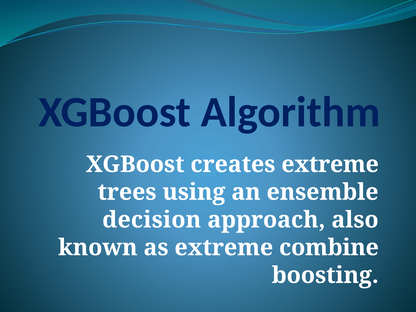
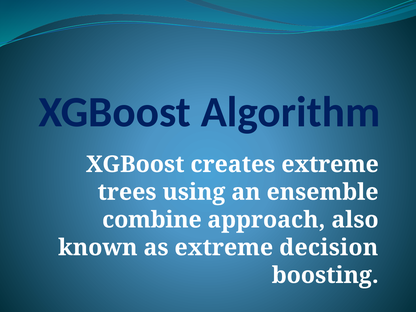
decision: decision -> combine
combine: combine -> decision
